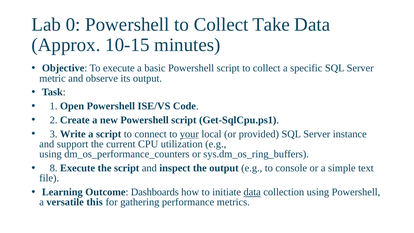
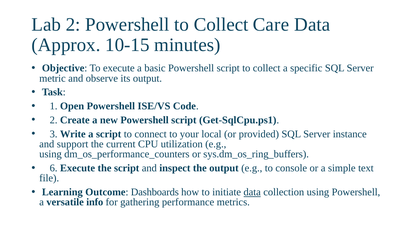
Lab 0: 0 -> 2
Take: Take -> Care
your underline: present -> none
8: 8 -> 6
this: this -> info
